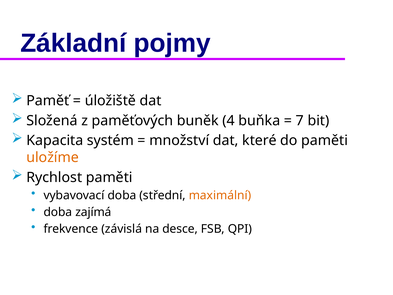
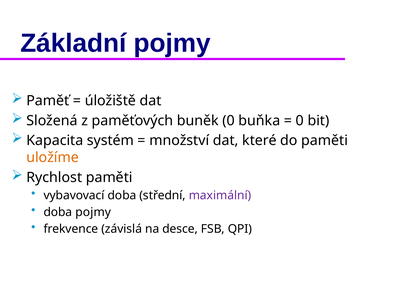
buněk 4: 4 -> 0
7 at (300, 121): 7 -> 0
maximální colour: orange -> purple
doba zajímá: zajímá -> pojmy
